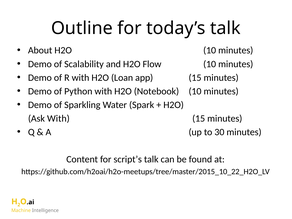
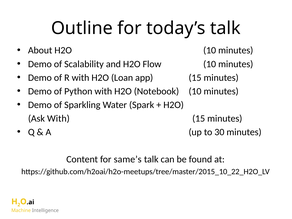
script’s: script’s -> same’s
